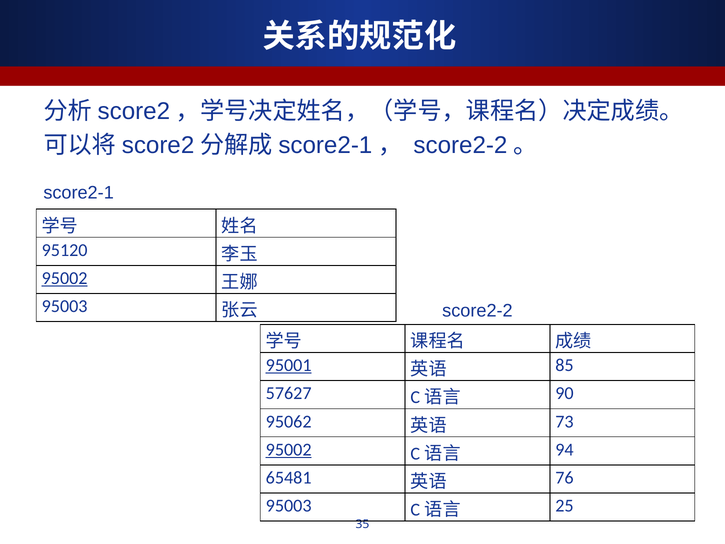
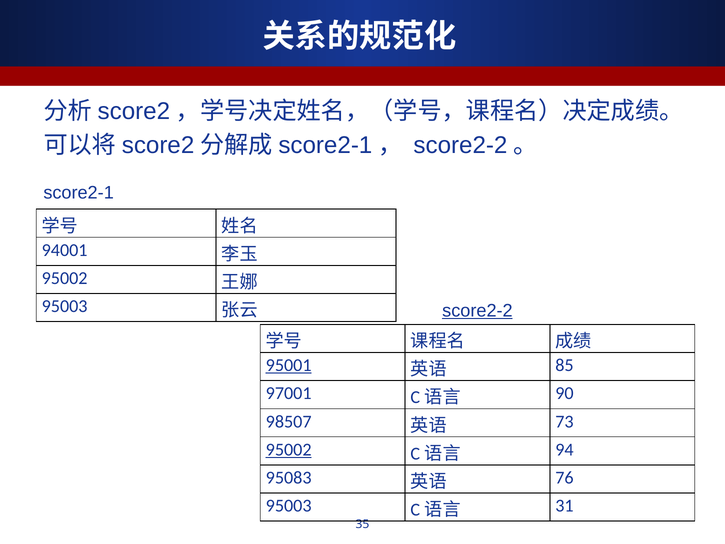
95120: 95120 -> 94001
95002 at (65, 278) underline: present -> none
score2-2 underline: none -> present
57627: 57627 -> 97001
95062: 95062 -> 98507
65481: 65481 -> 95083
25: 25 -> 31
